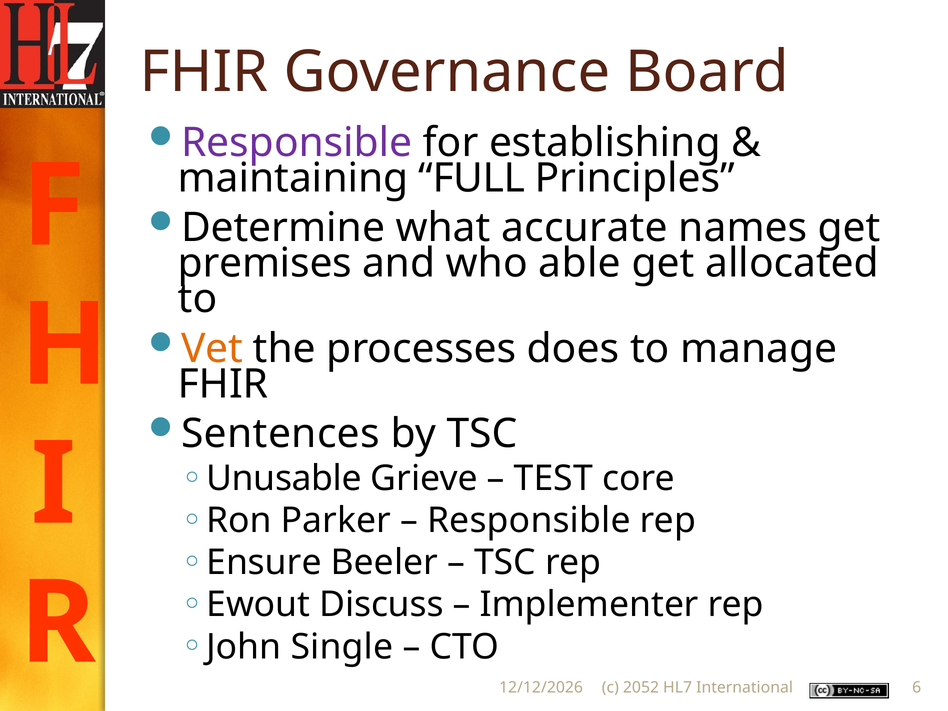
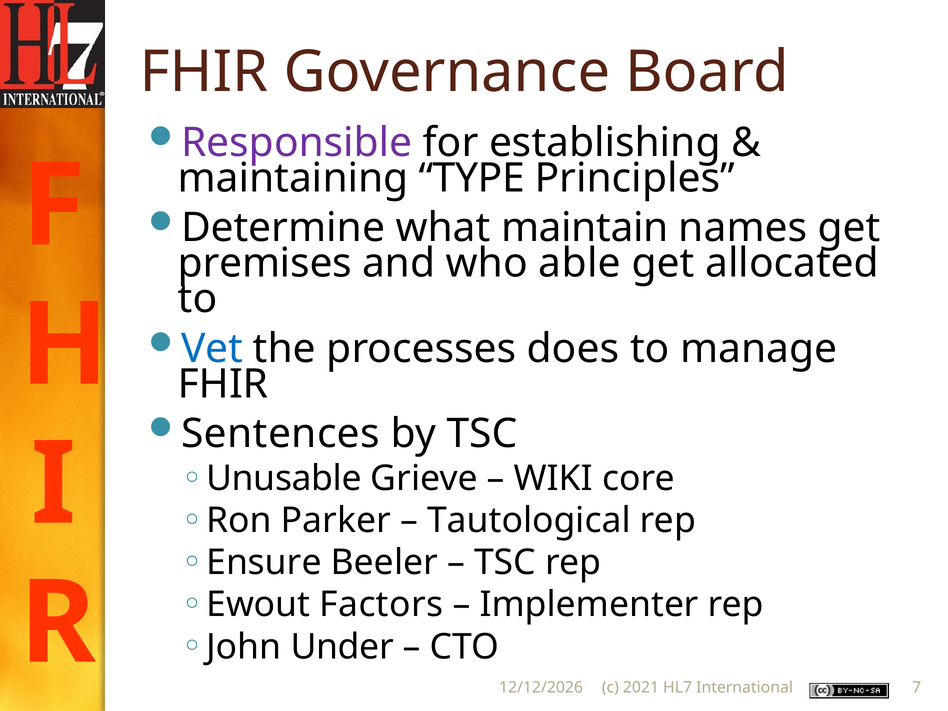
FULL: FULL -> TYPE
accurate: accurate -> maintain
Vet colour: orange -> blue
TEST: TEST -> WIKI
Responsible at (529, 521): Responsible -> Tautological
Discuss: Discuss -> Factors
2052: 2052 -> 2021
6: 6 -> 7
Single: Single -> Under
